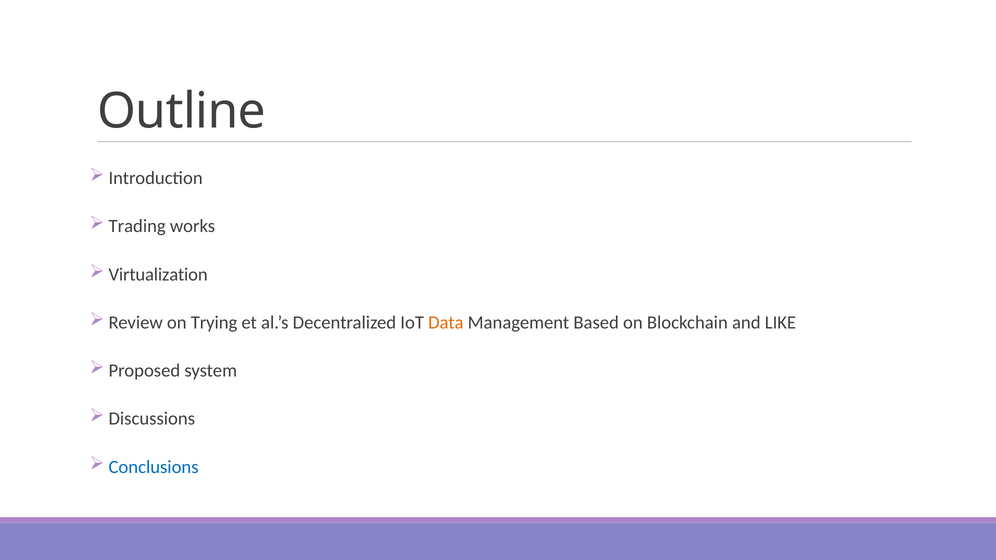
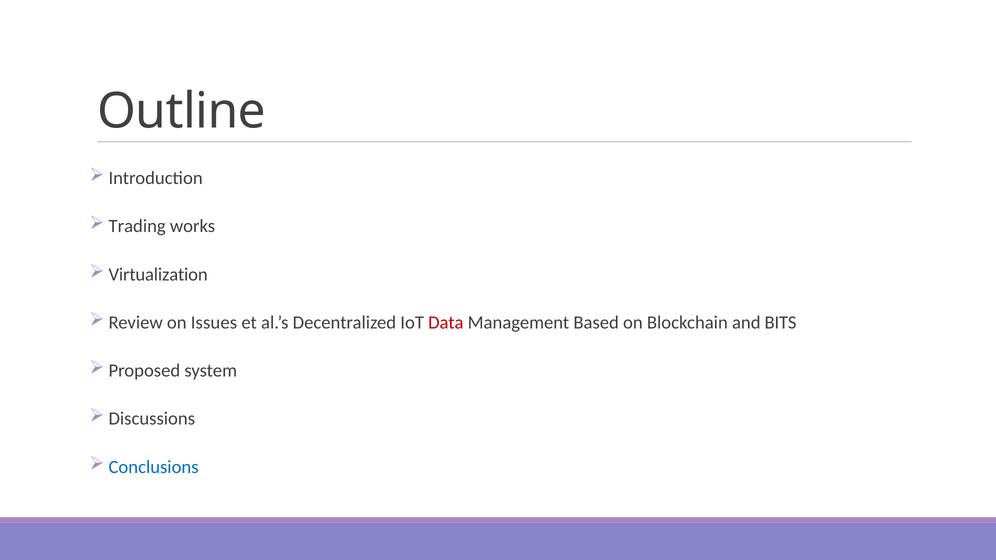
Trying: Trying -> Issues
Data colour: orange -> red
LIKE: LIKE -> BITS
